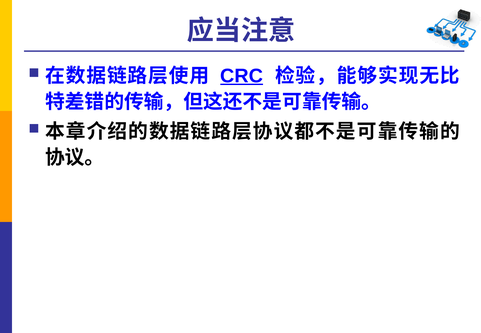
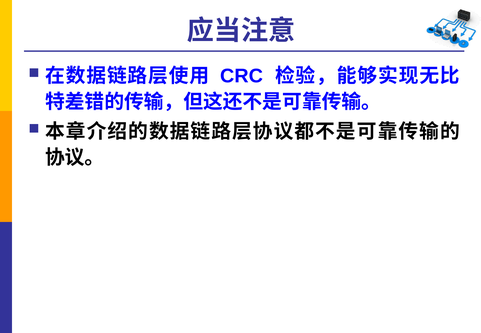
CRC underline: present -> none
